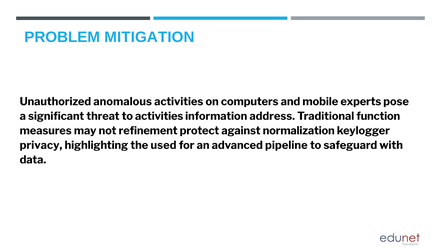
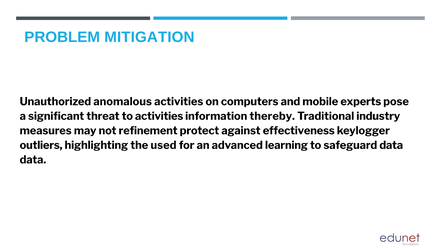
address: address -> thereby
function: function -> industry
normalization: normalization -> effectiveness
privacy: privacy -> outliers
pipeline: pipeline -> learning
safeguard with: with -> data
